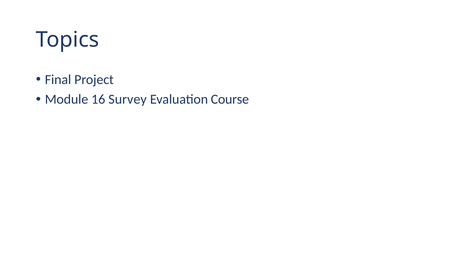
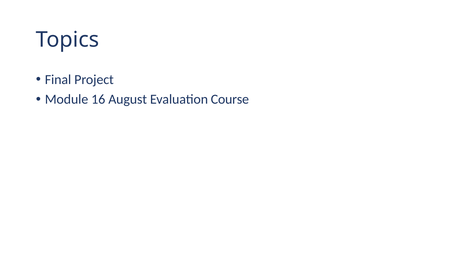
Survey: Survey -> August
